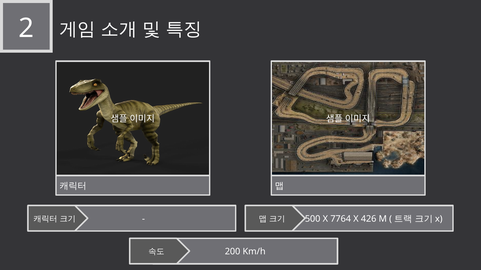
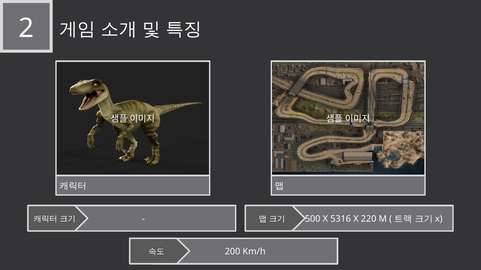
7764: 7764 -> 5316
426: 426 -> 220
